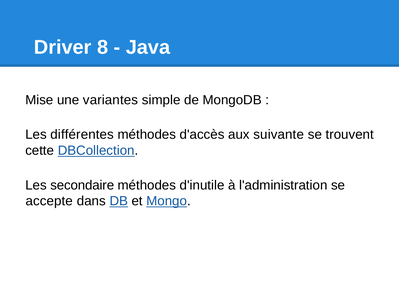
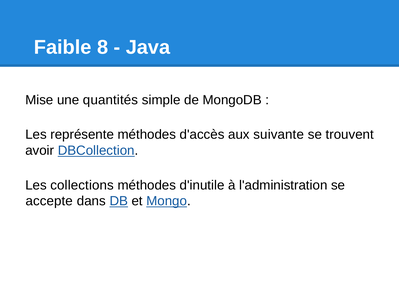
Driver: Driver -> Faible
variantes: variantes -> quantités
différentes: différentes -> représente
cette: cette -> avoir
secondaire: secondaire -> collections
